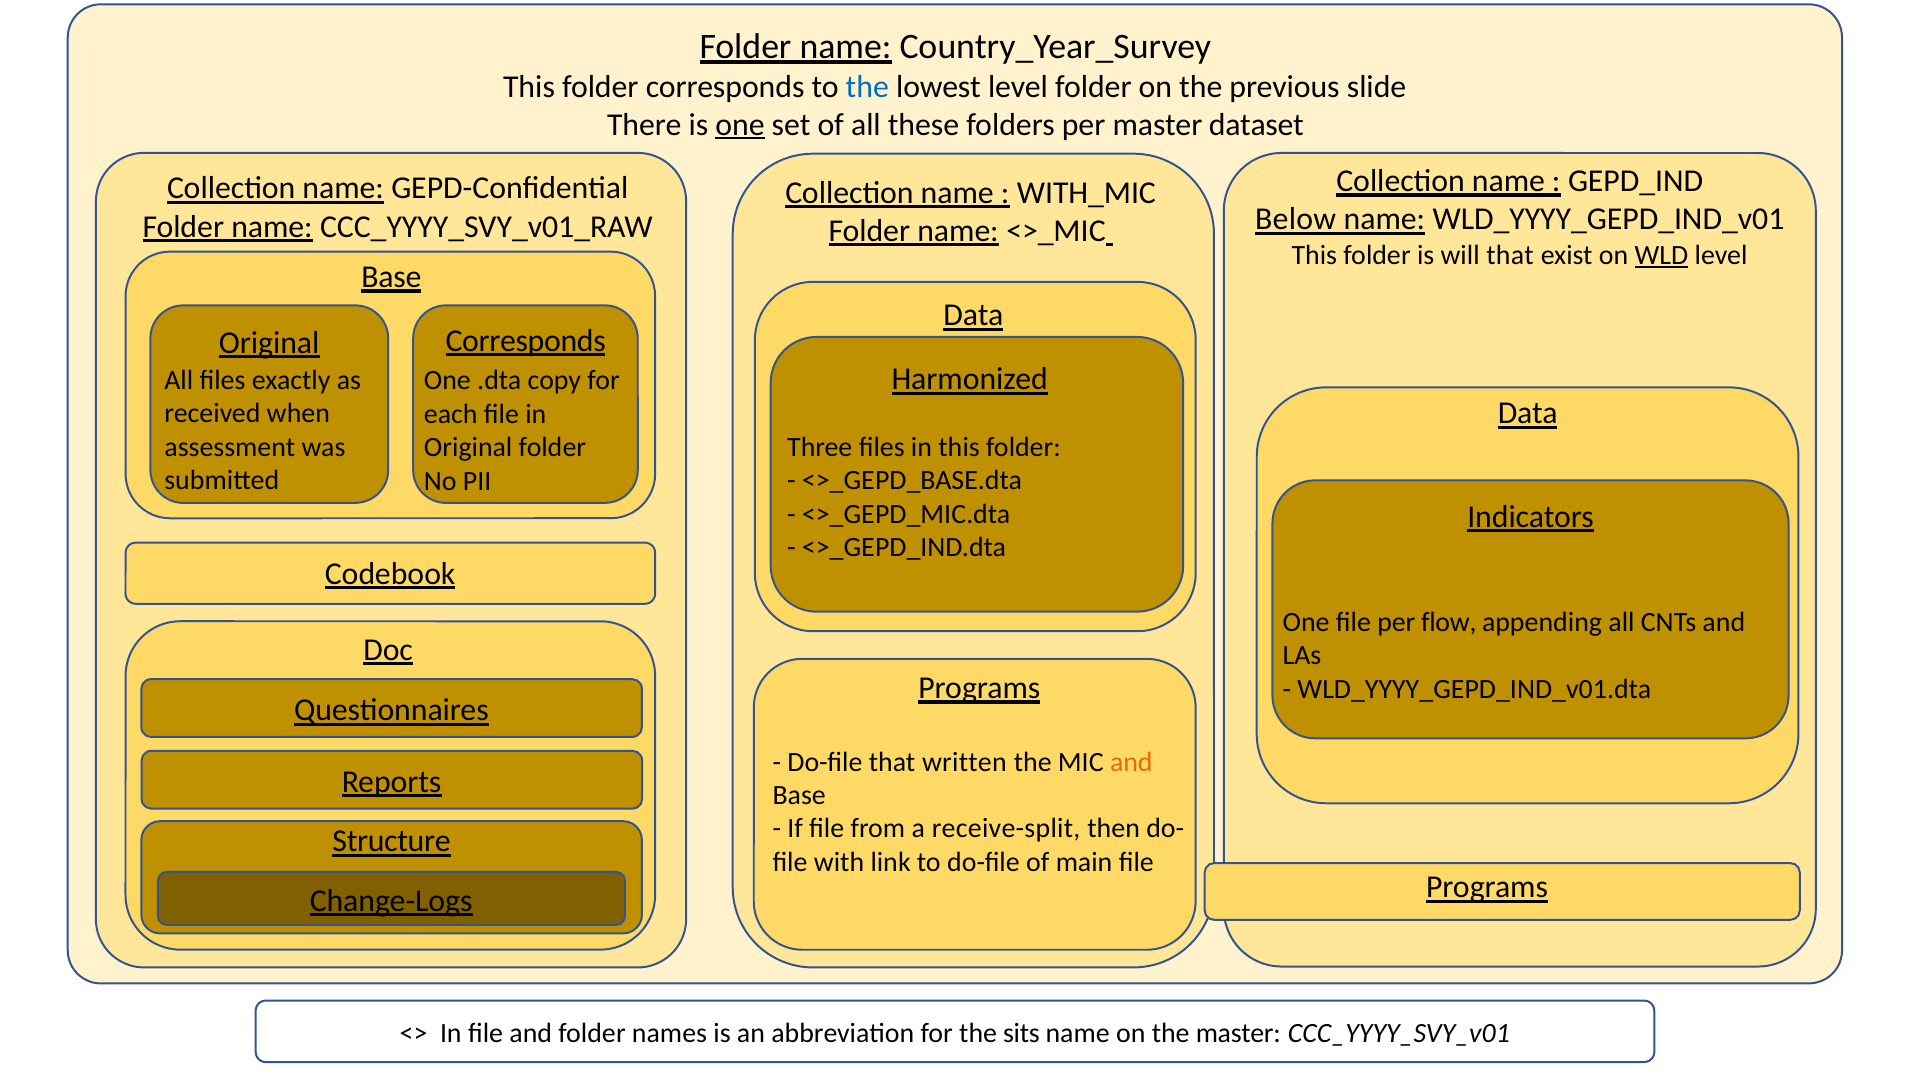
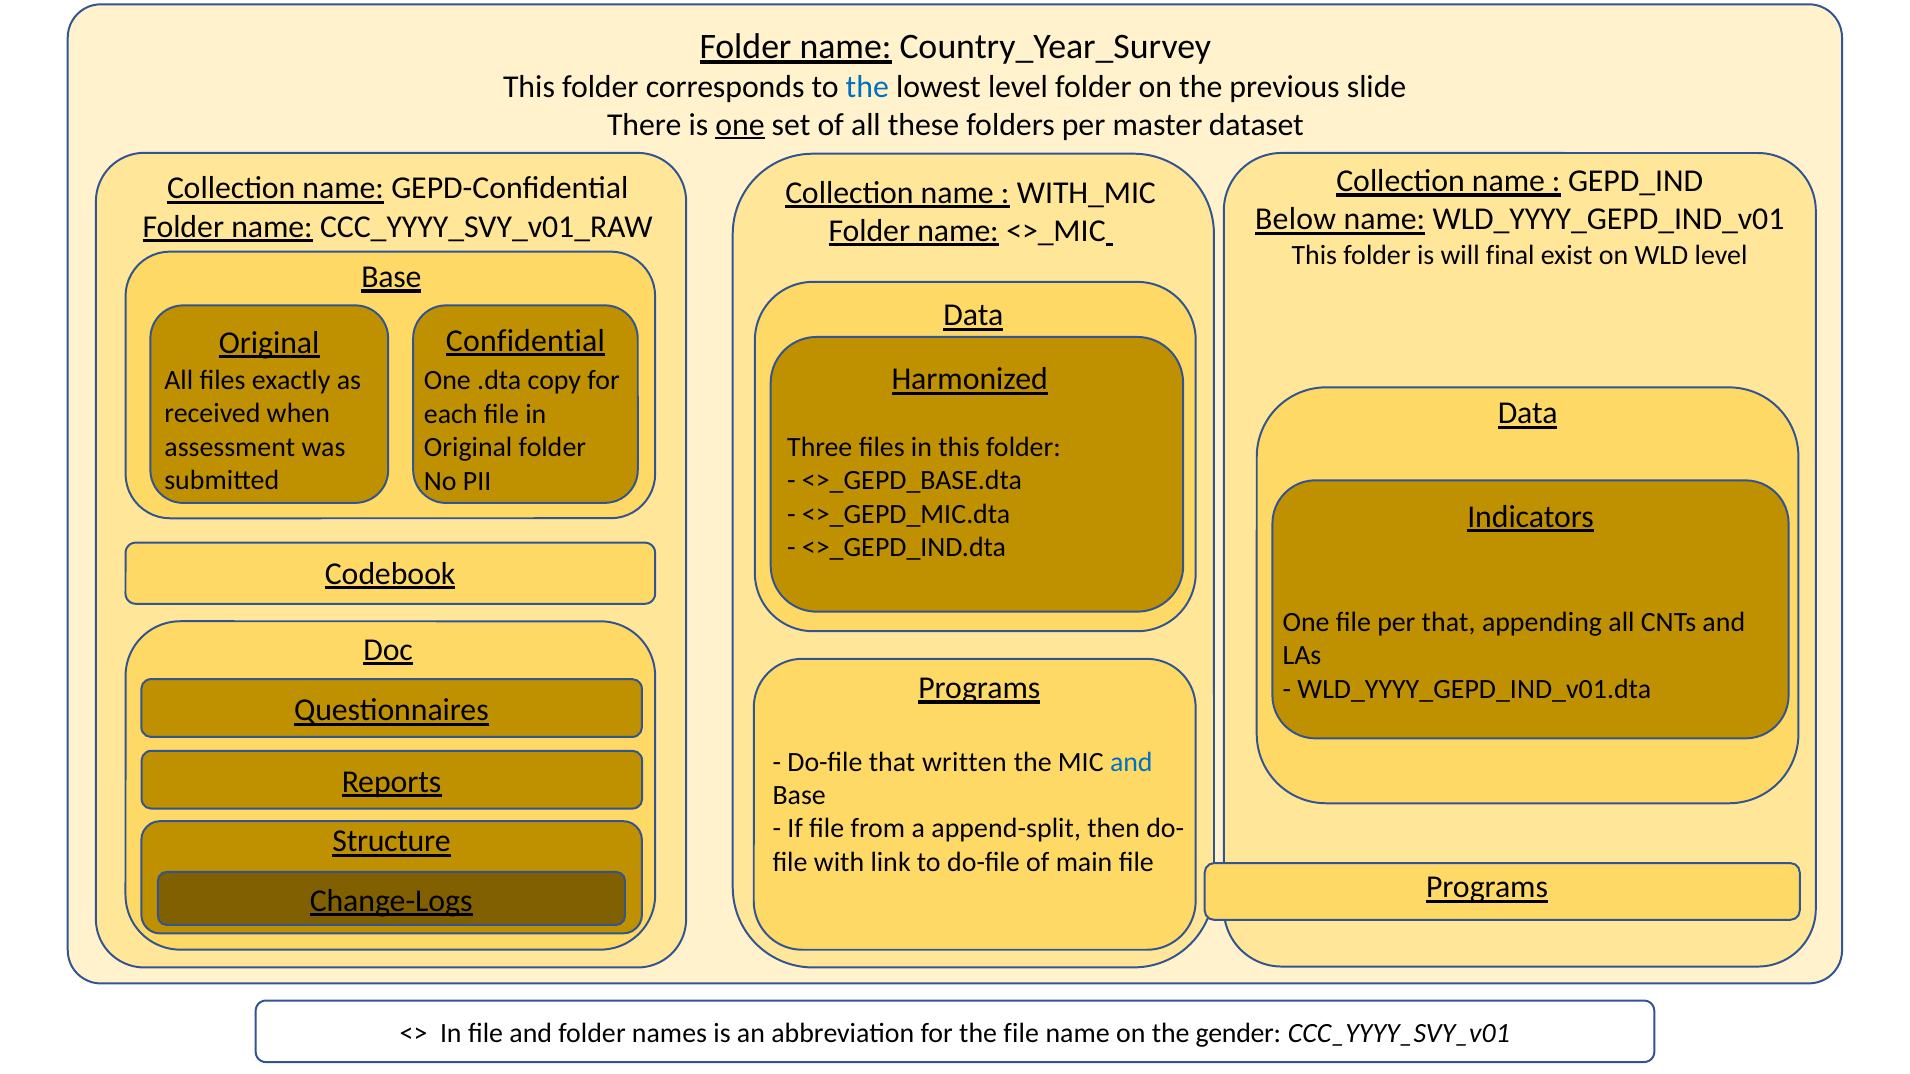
will that: that -> final
WLD underline: present -> none
Original Corresponds: Corresponds -> Confidential
per flow: flow -> that
and at (1131, 762) colour: orange -> blue
receive-split: receive-split -> append-split
the sits: sits -> file
the master: master -> gender
